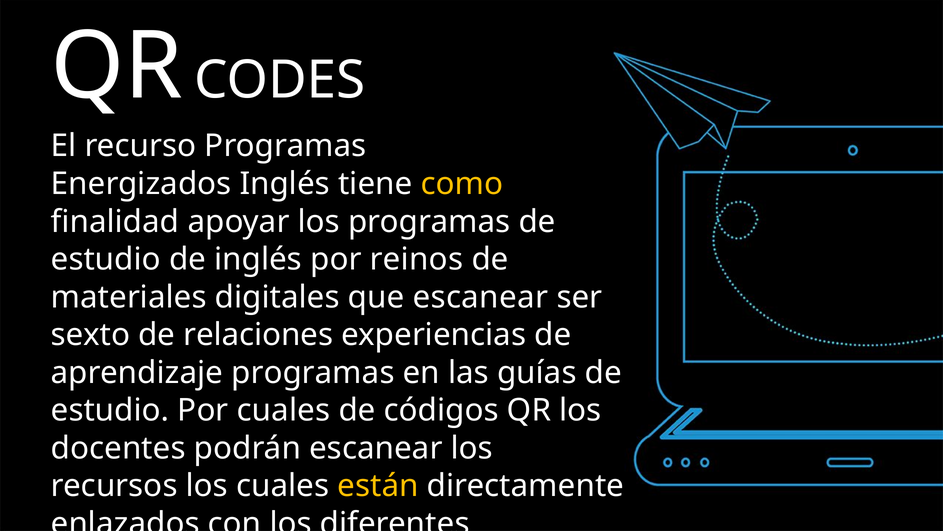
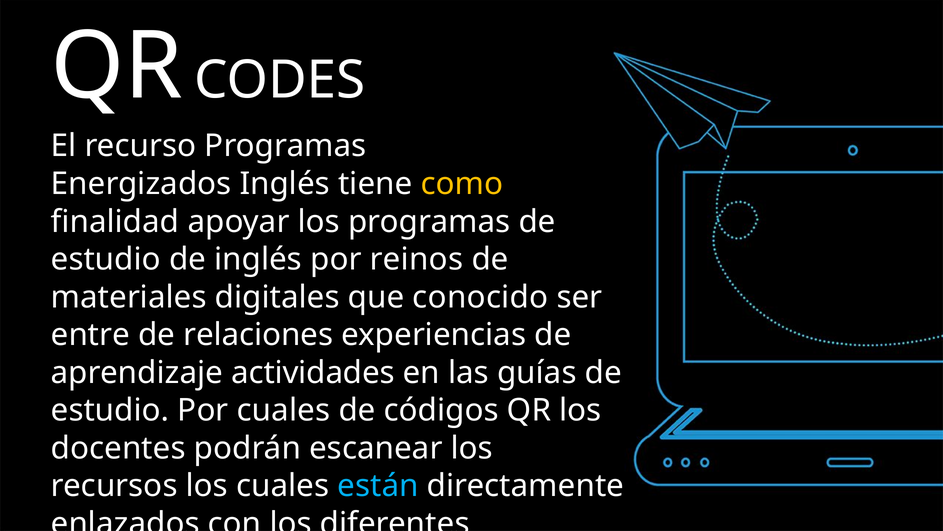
que escanear: escanear -> conocido
sexto: sexto -> entre
aprendizaje programas: programas -> actividades
están colour: yellow -> light blue
